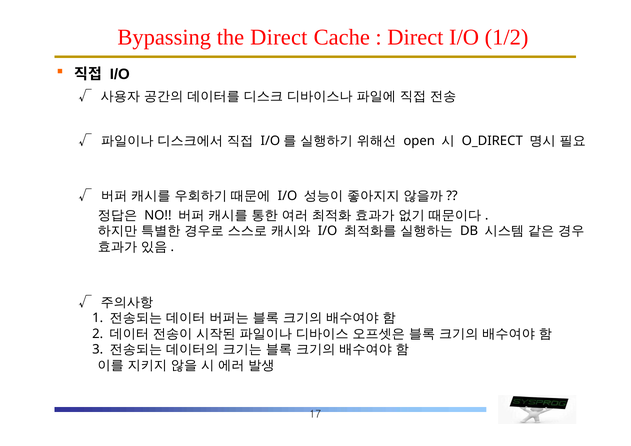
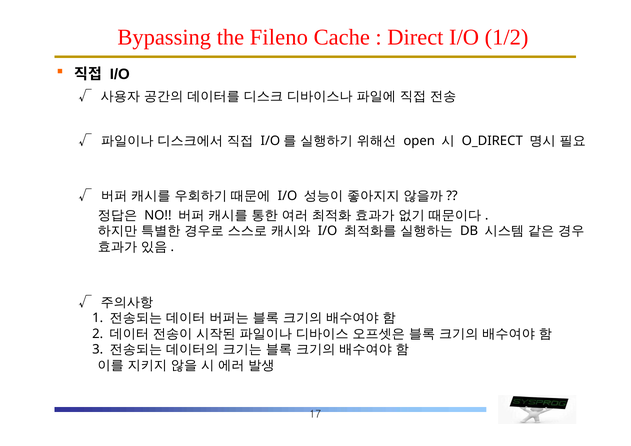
the Direct: Direct -> Fileno
